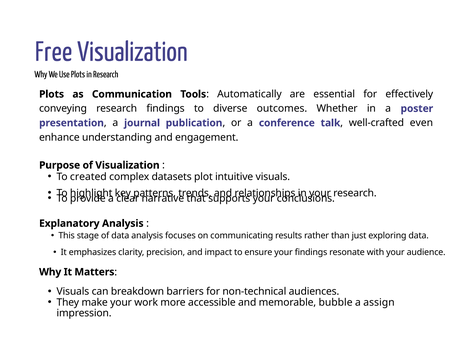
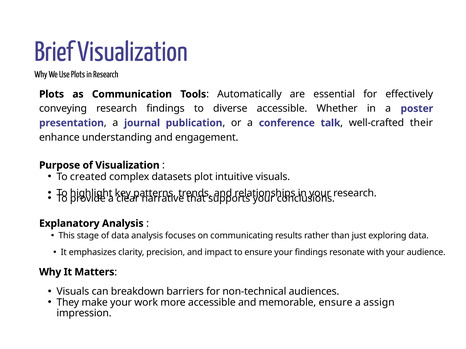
Free: Free -> Brief
diverse outcomes: outcomes -> accessible
even: even -> their
memorable bubble: bubble -> ensure
